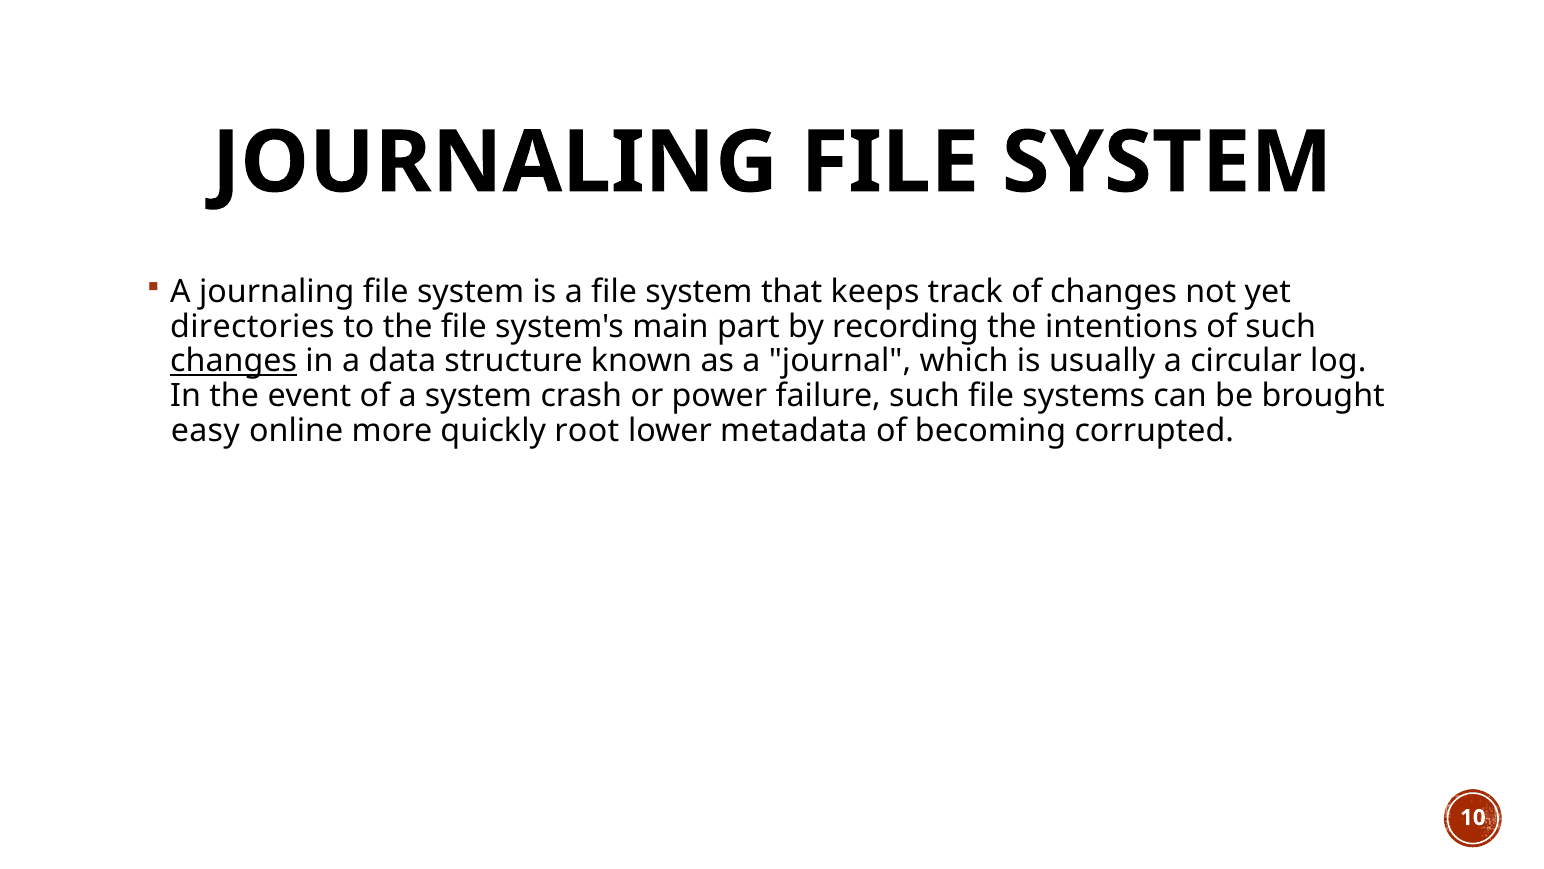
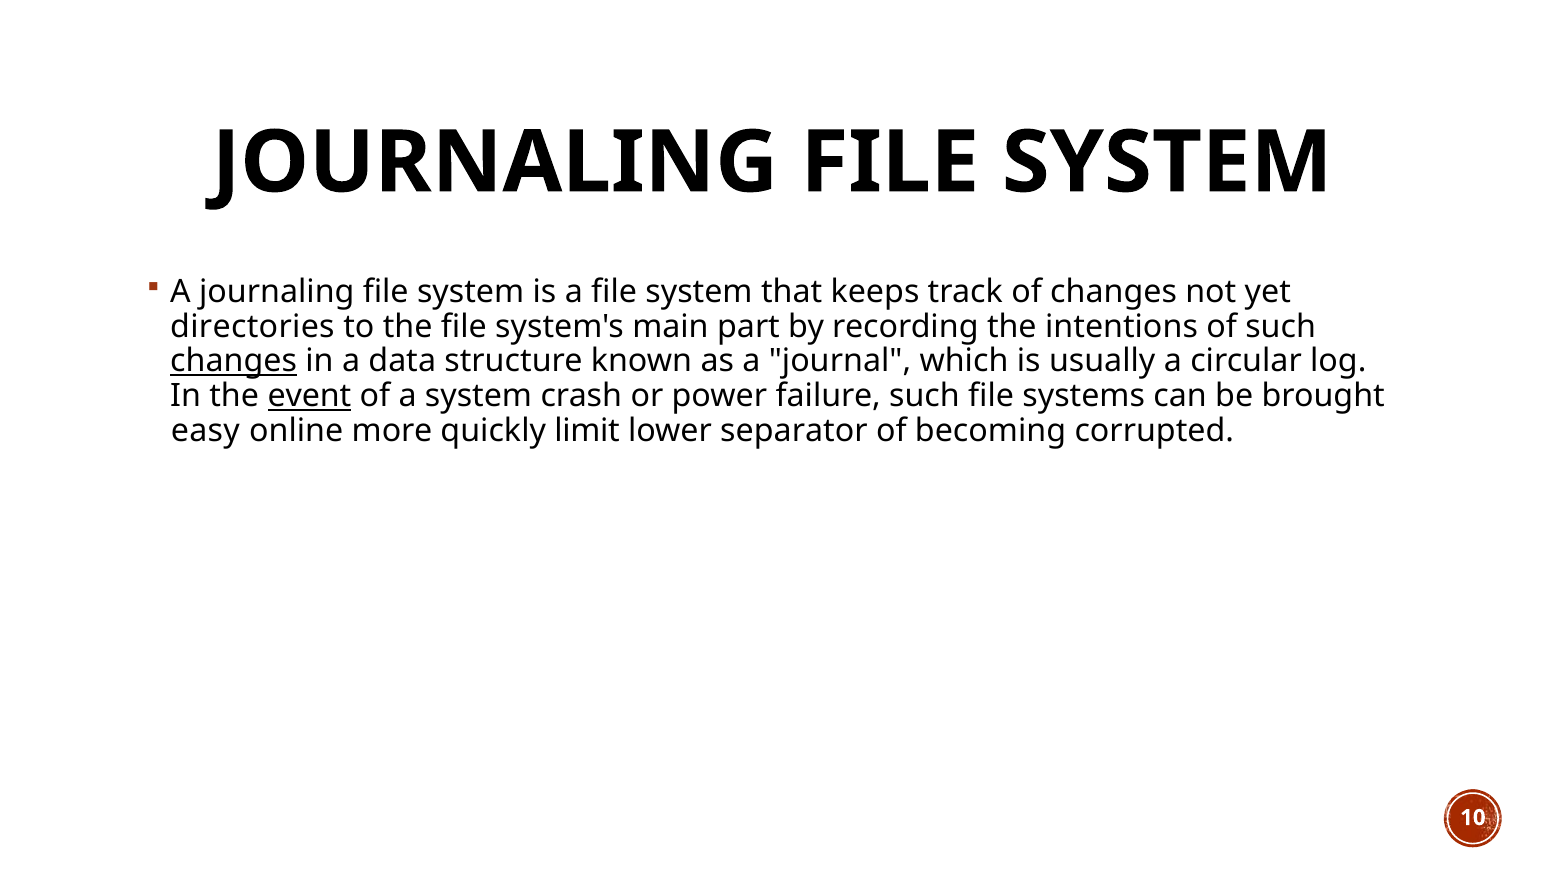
event underline: none -> present
root: root -> limit
metadata: metadata -> separator
